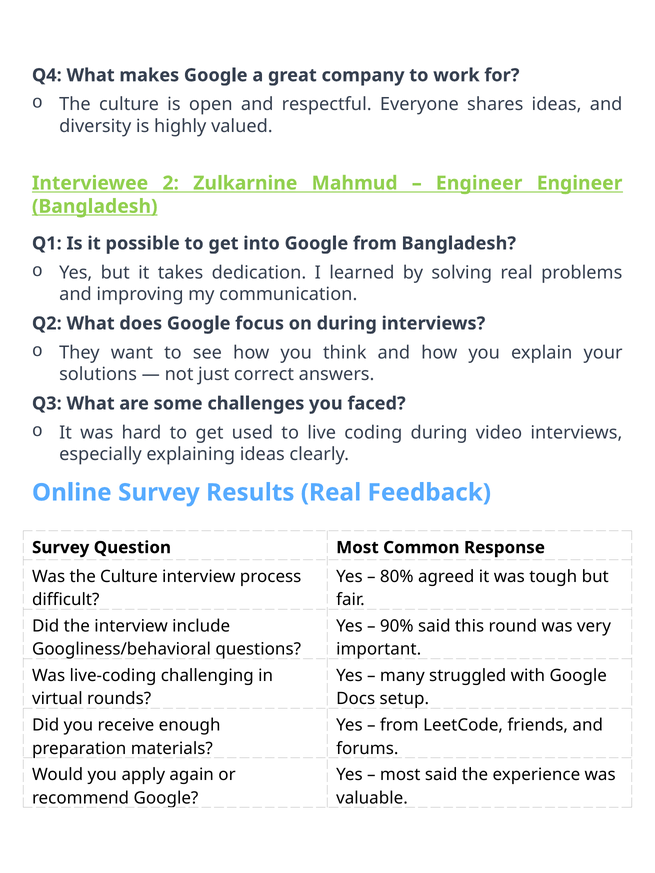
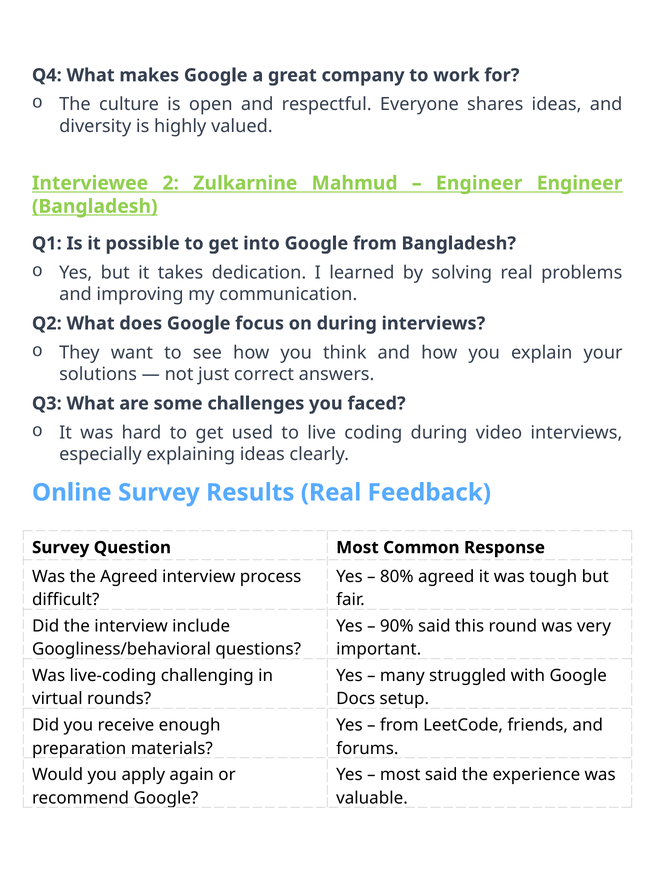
Was the Culture: Culture -> Agreed
